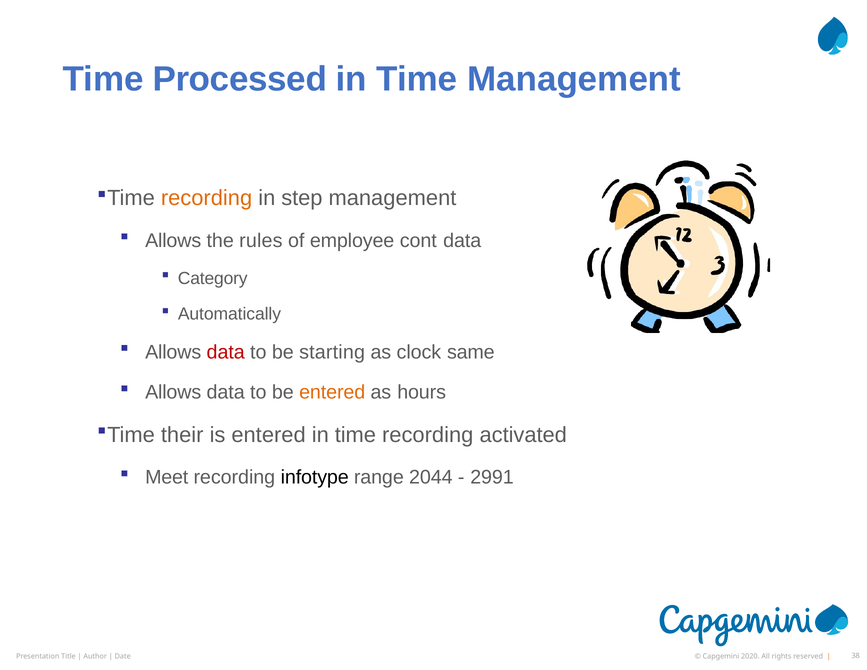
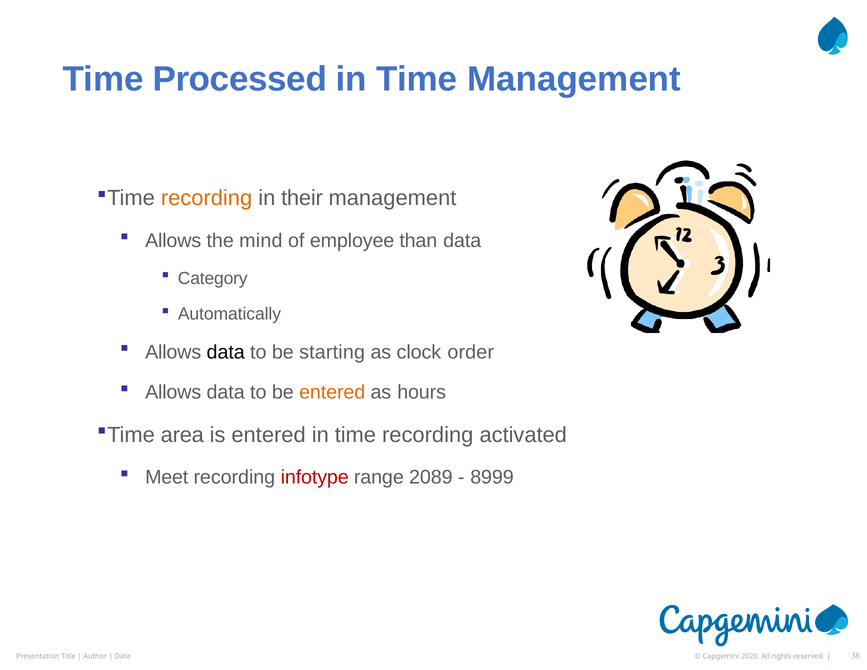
step: step -> their
rules: rules -> mind
cont: cont -> than
data at (226, 352) colour: red -> black
same: same -> order
their: their -> area
infotype colour: black -> red
2044: 2044 -> 2089
2991: 2991 -> 8999
